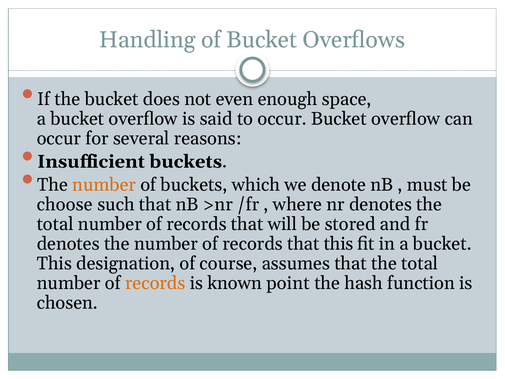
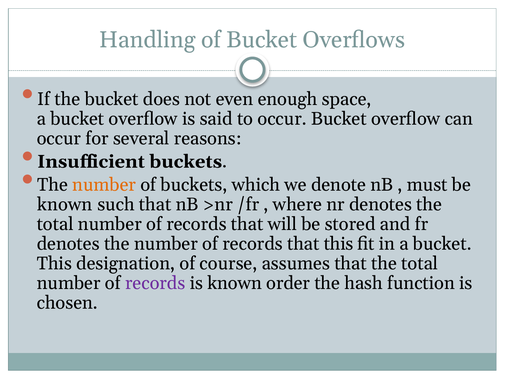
choose at (65, 204): choose -> known
records at (155, 283) colour: orange -> purple
point: point -> order
